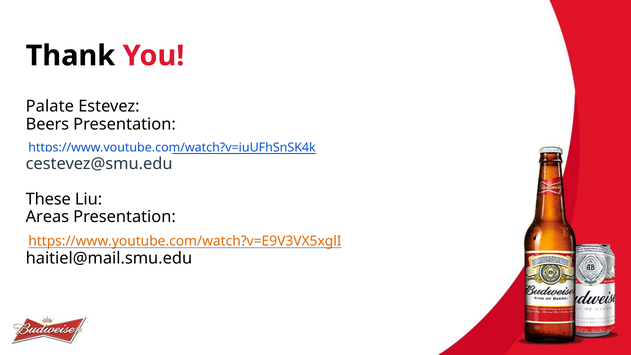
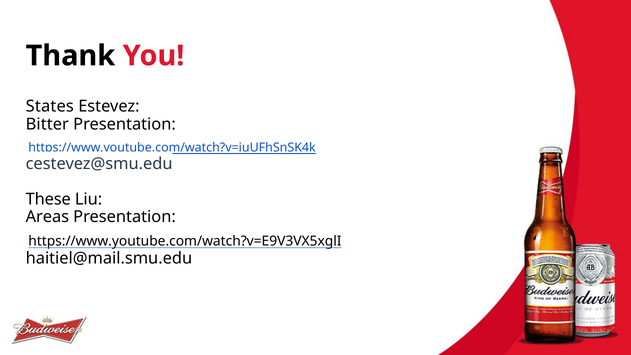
Palate: Palate -> States
Beers: Beers -> Bitter
https://www.youtube.com/watch?v=E9V3VX5xglI colour: orange -> black
